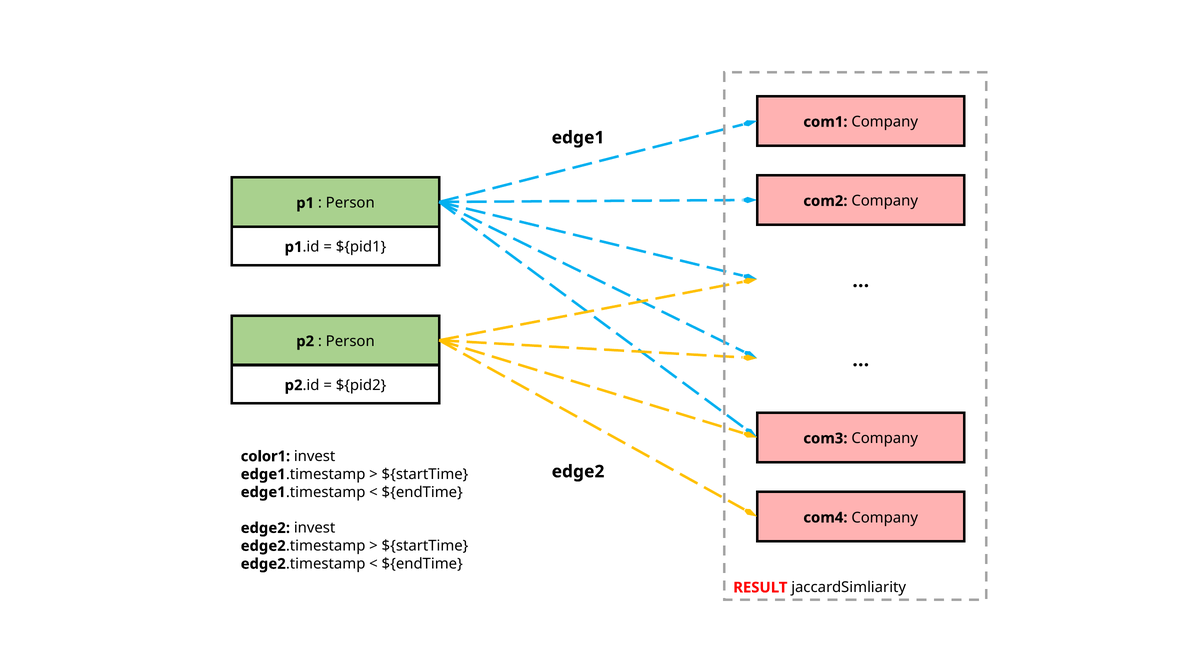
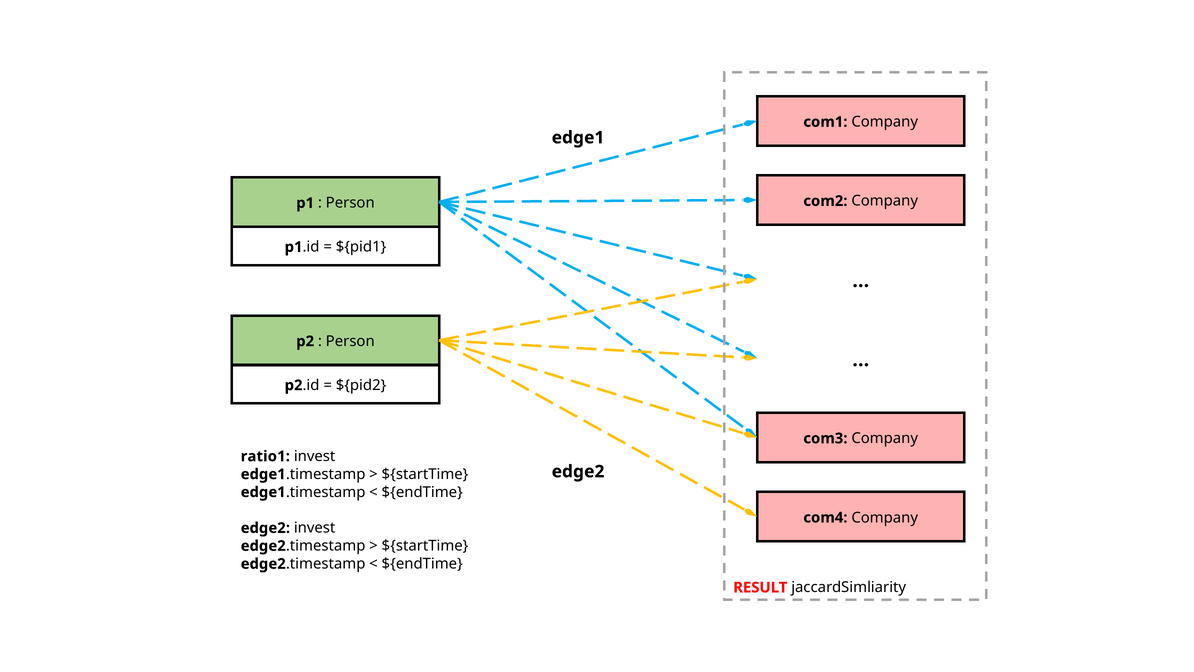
color1: color1 -> ratio1
